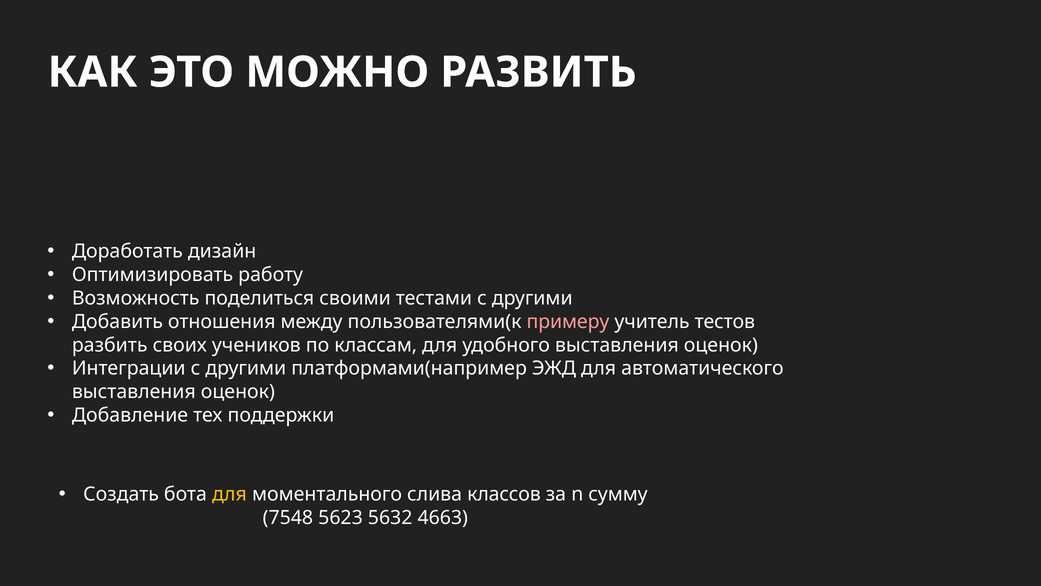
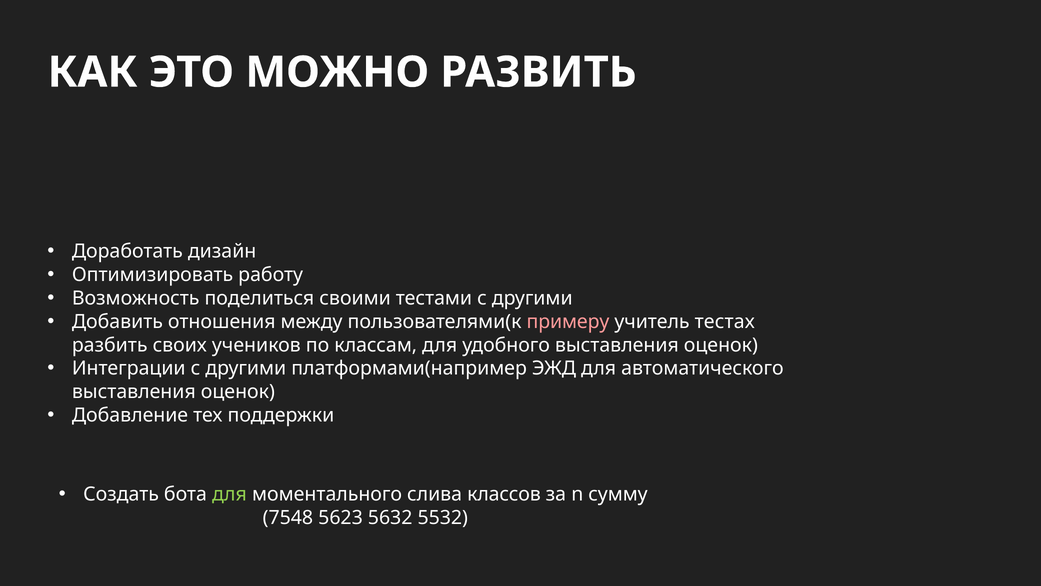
тестов: тестов -> тестах
для at (229, 494) colour: yellow -> light green
4663: 4663 -> 5532
